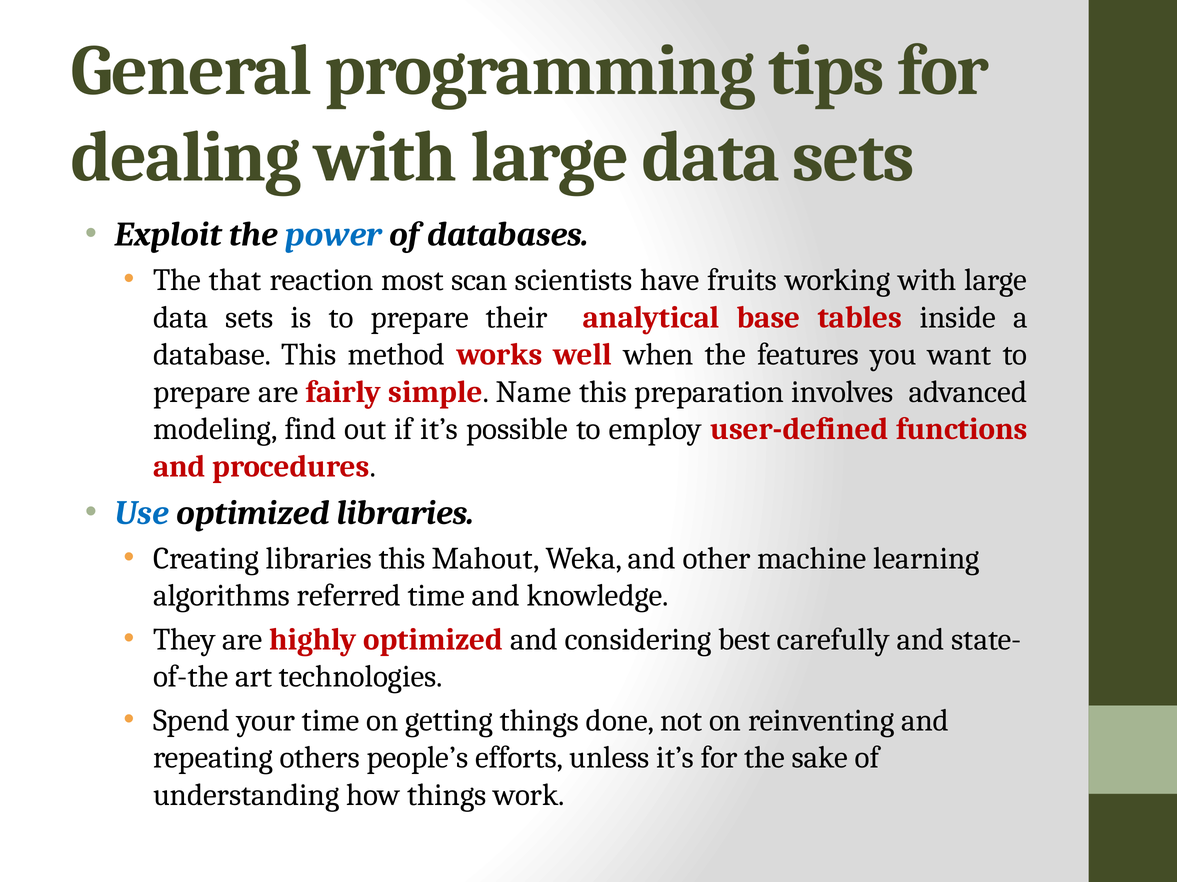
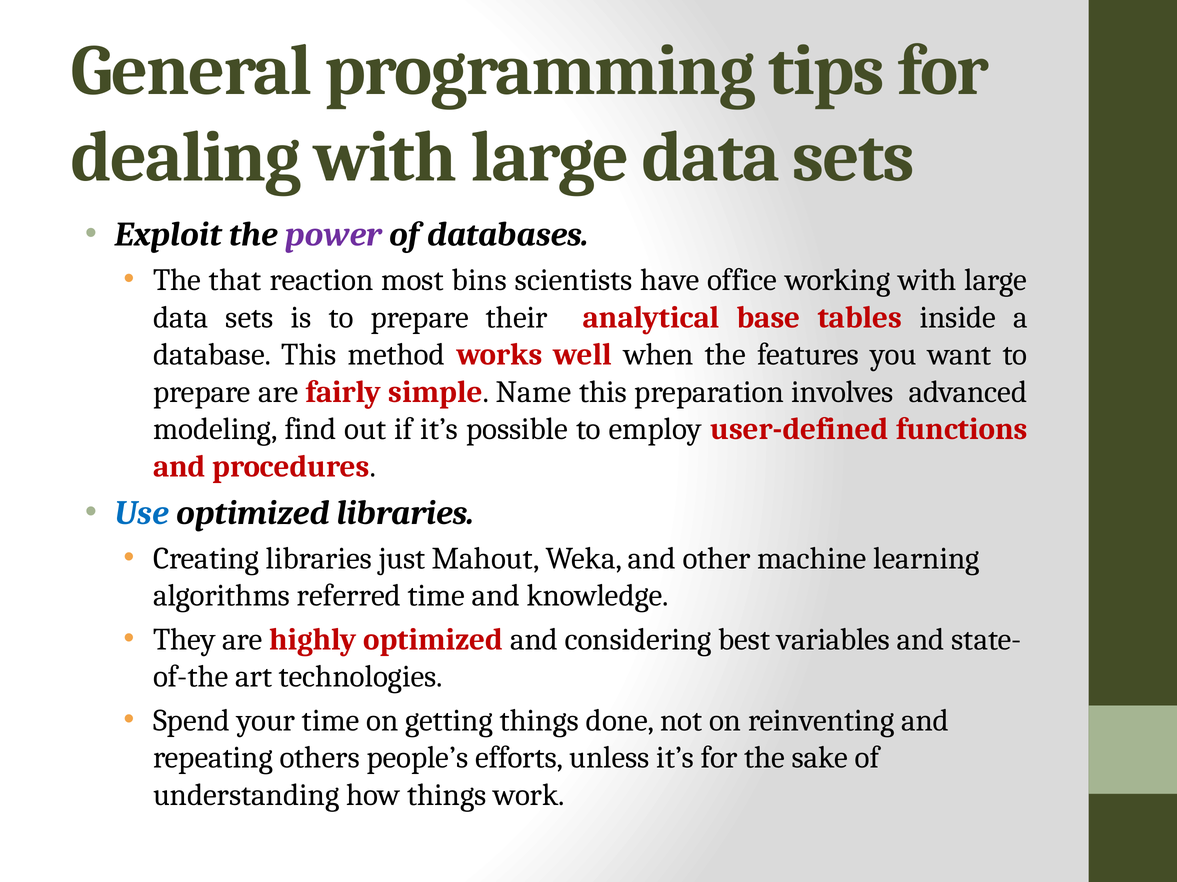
power colour: blue -> purple
scan: scan -> bins
fruits: fruits -> office
libraries this: this -> just
carefully: carefully -> variables
